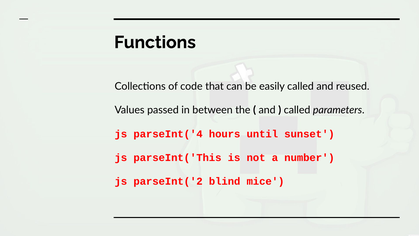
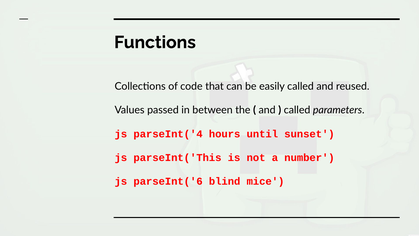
parseInt('2: parseInt('2 -> parseInt('6
